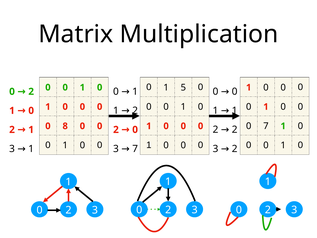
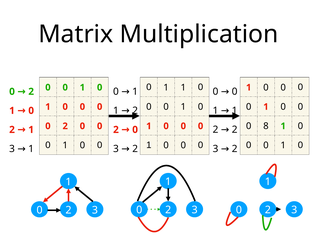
0 1 5: 5 -> 1
0 7: 7 -> 8
8 at (65, 126): 8 -> 2
7 at (135, 149): 7 -> 2
